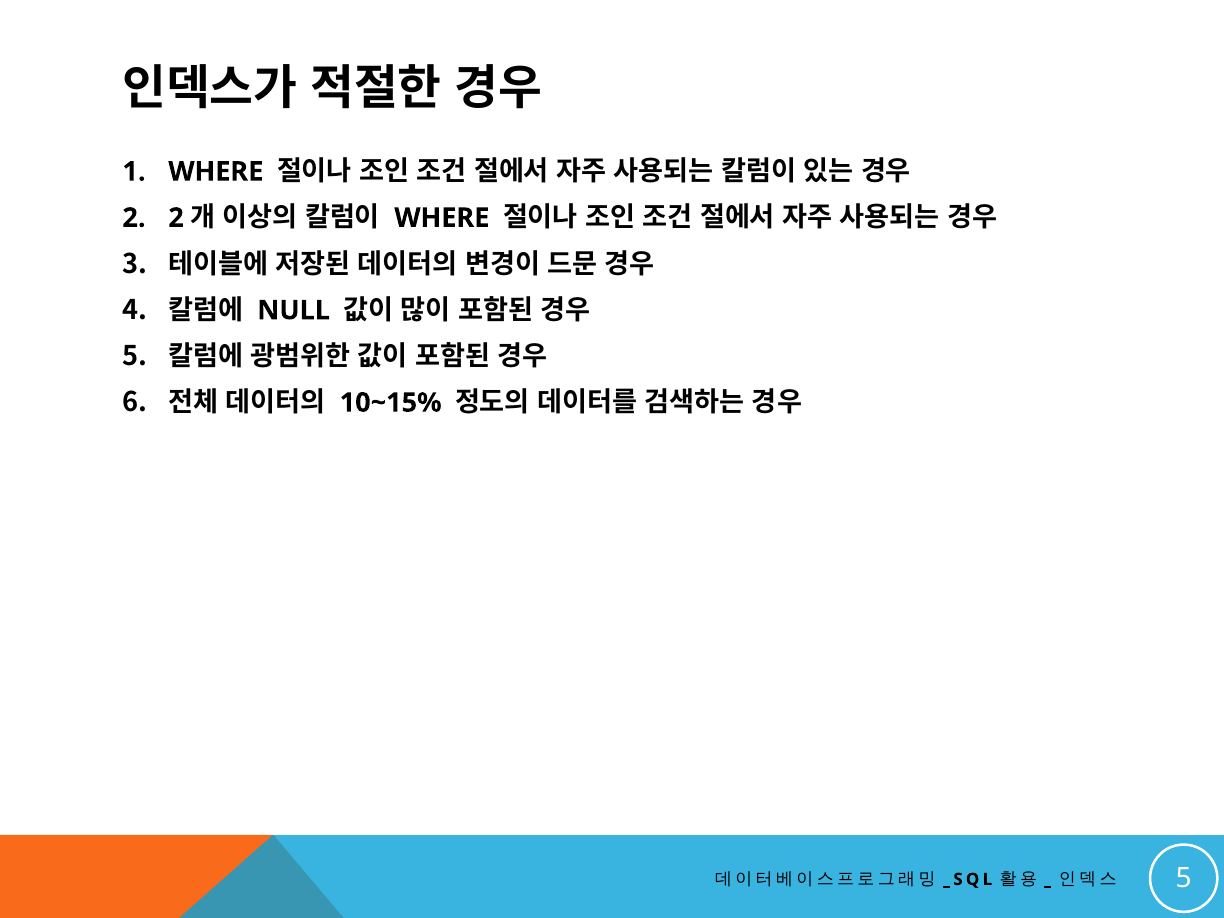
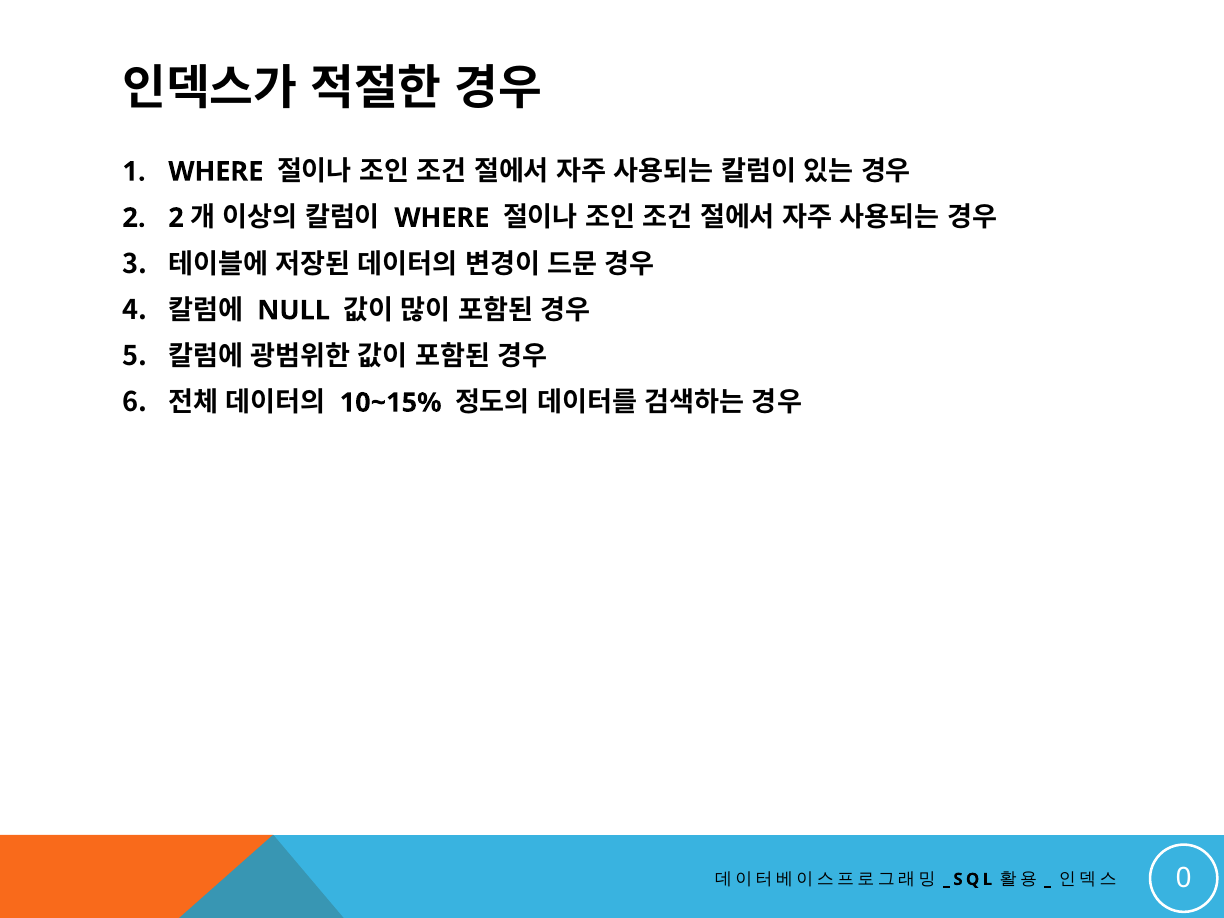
5 at (1184, 878): 5 -> 0
